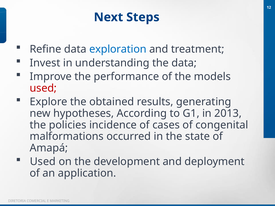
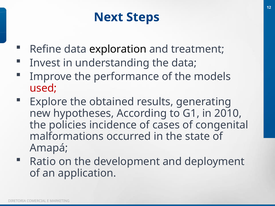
exploration colour: blue -> black
2013: 2013 -> 2010
Used at (43, 162): Used -> Ratio
